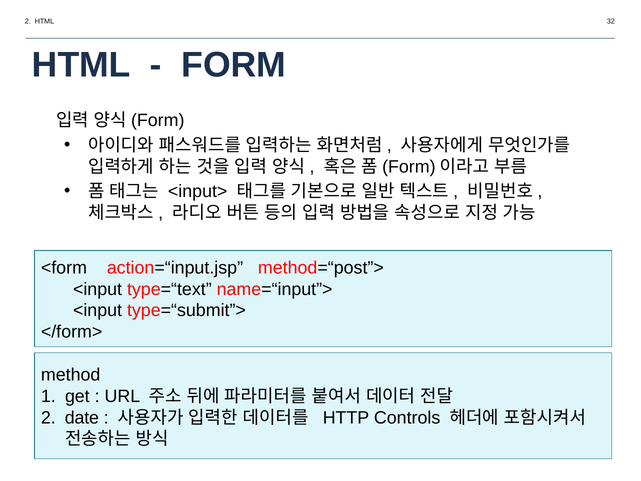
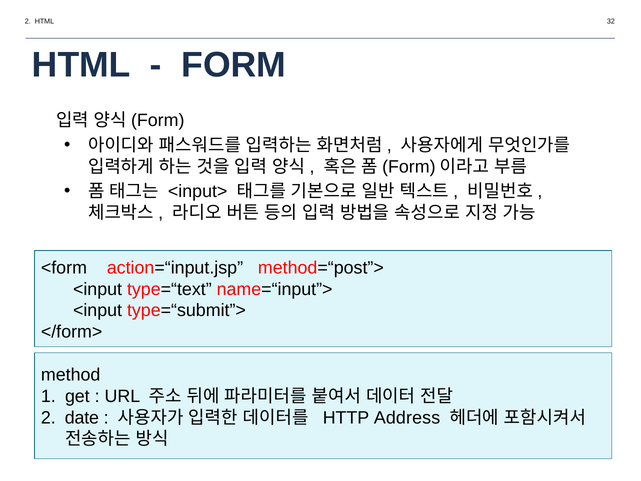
Controls: Controls -> Address
